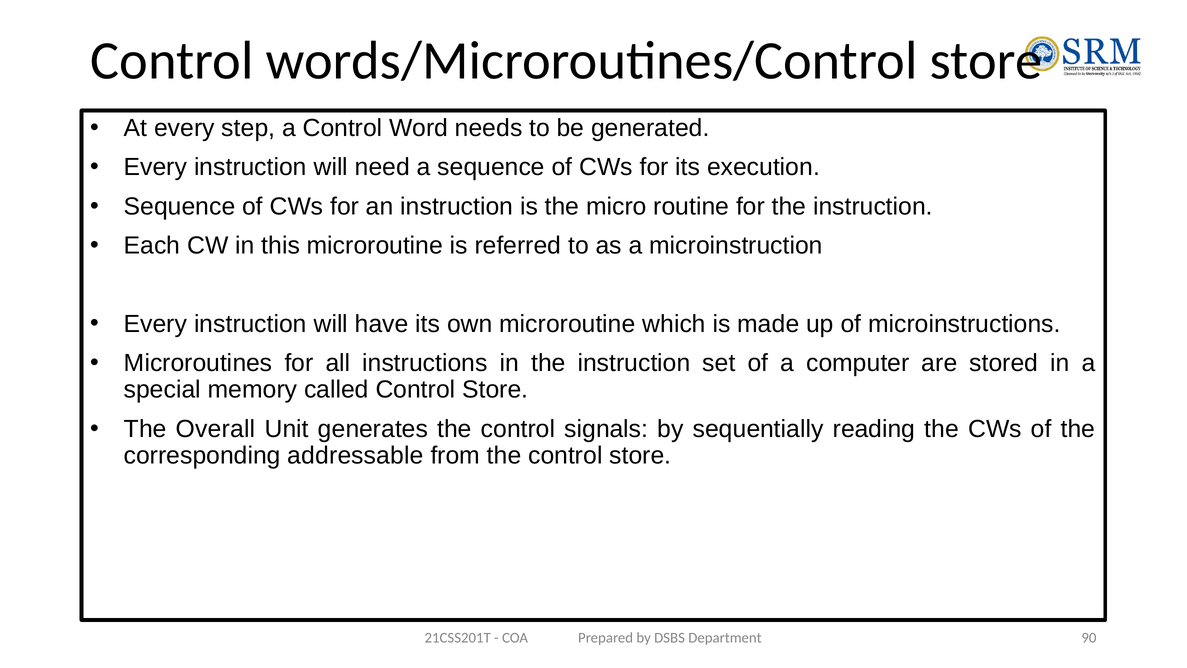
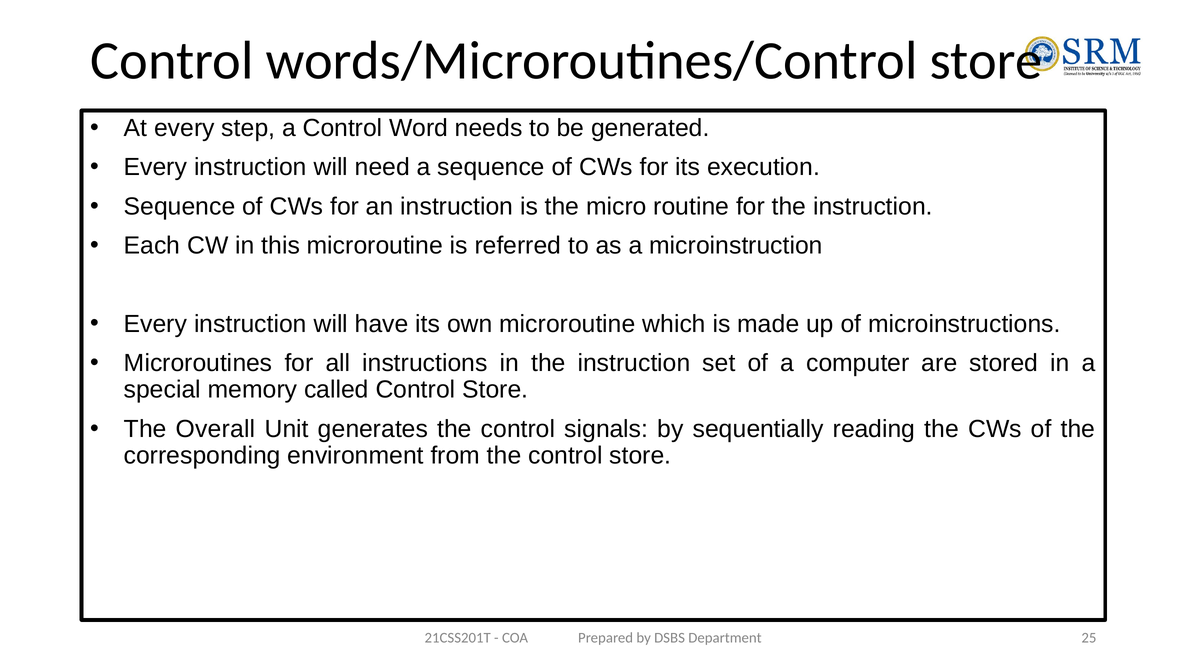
addressable: addressable -> environment
90: 90 -> 25
